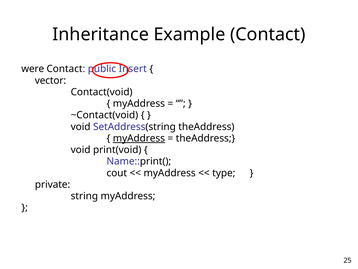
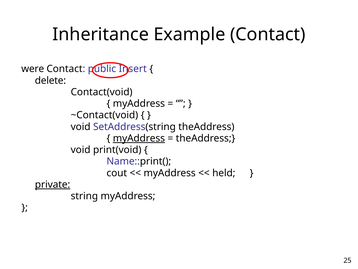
vector: vector -> delete
type: type -> held
private underline: none -> present
